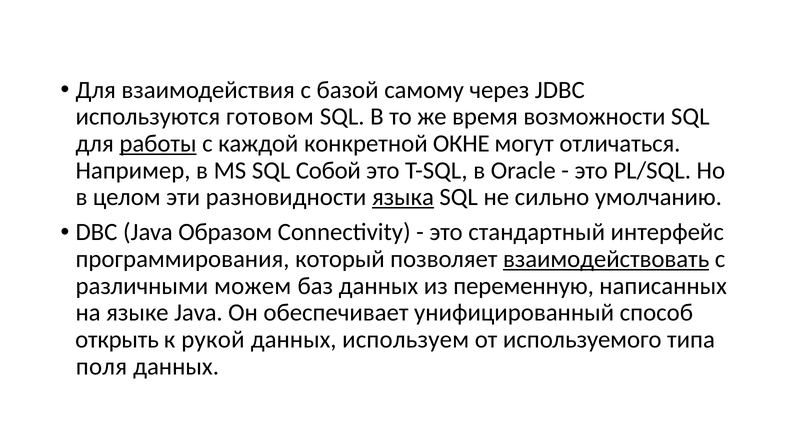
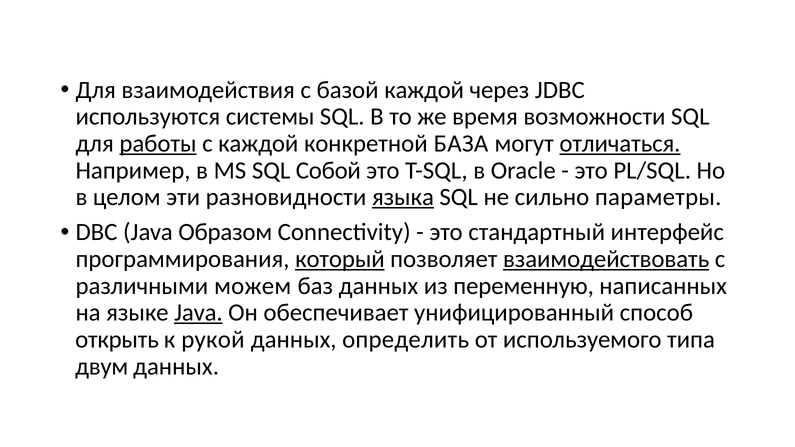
базой самому: самому -> каждой
готовом: готовом -> системы
ОКНЕ: ОКНЕ -> БАЗА
отличаться underline: none -> present
умолчанию: умолчанию -> параметры
который underline: none -> present
Java at (198, 313) underline: none -> present
используем: используем -> определить
поля: поля -> двум
